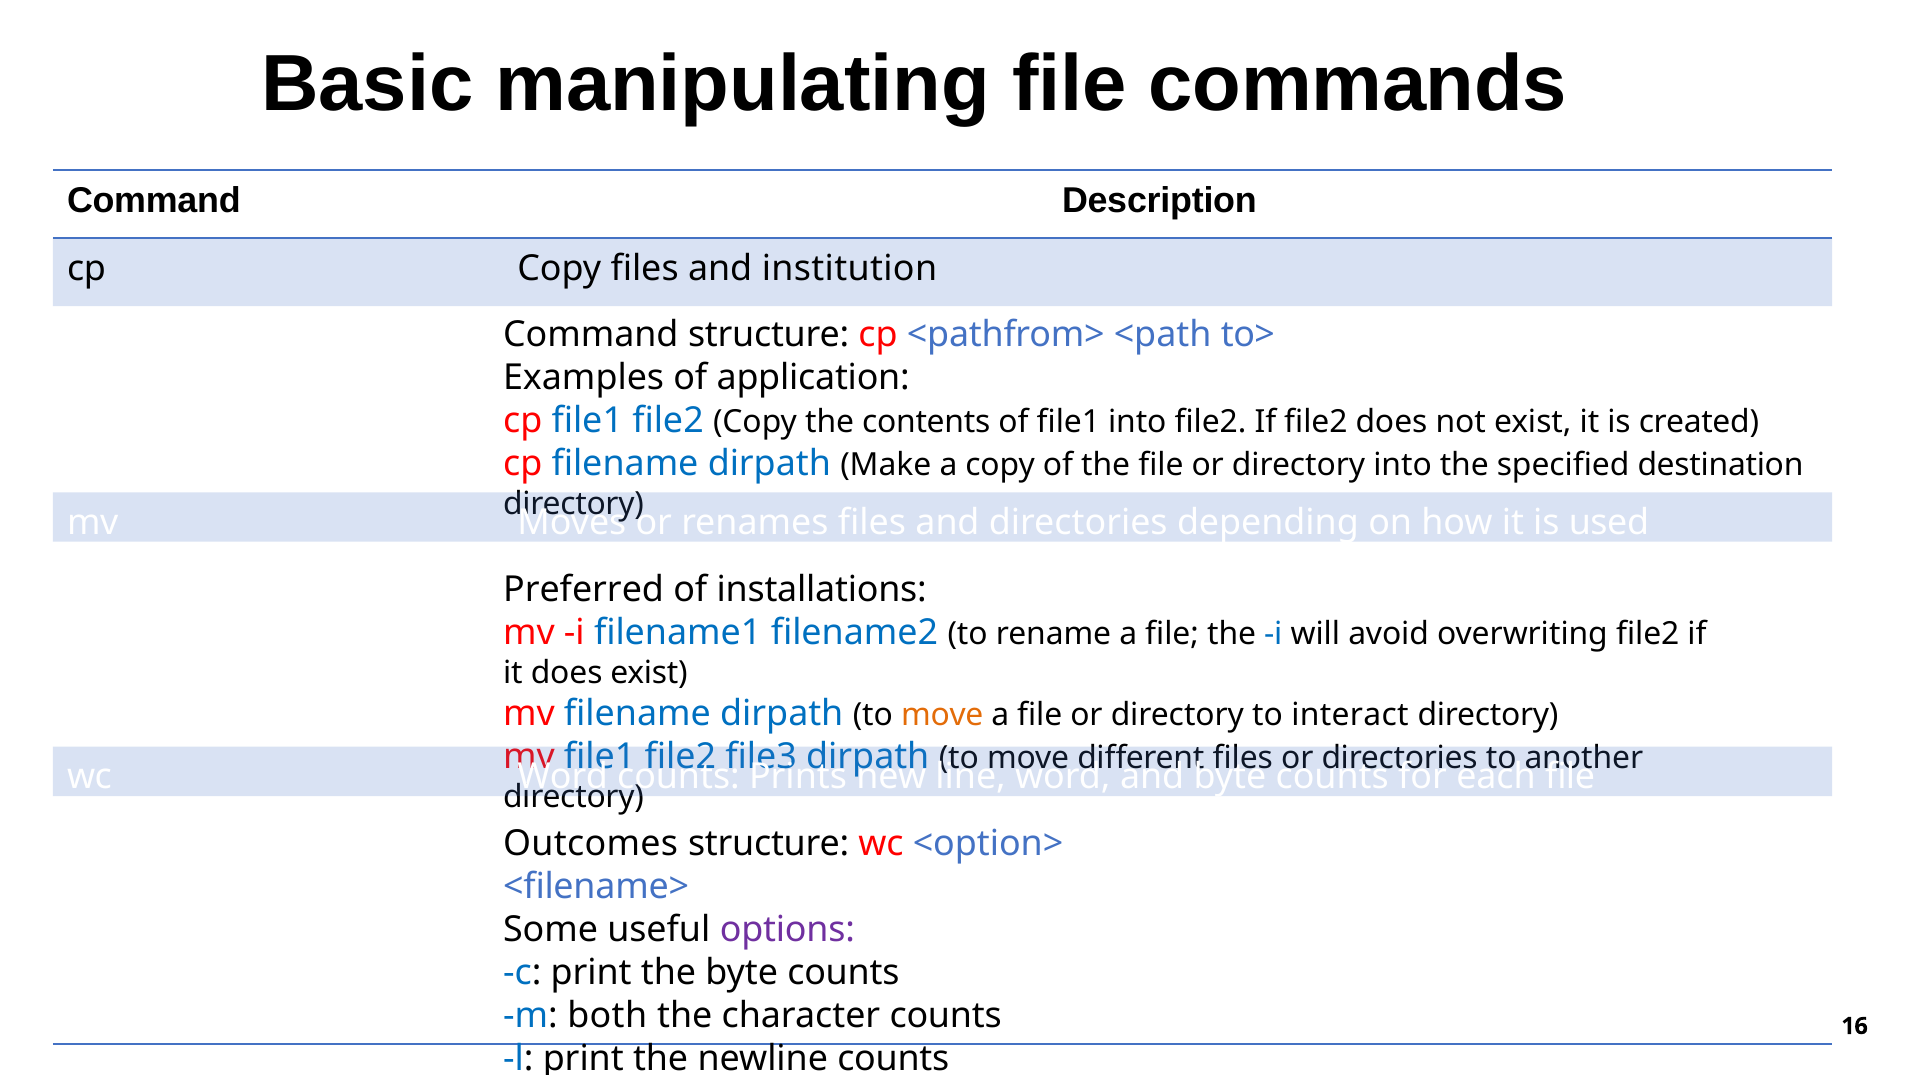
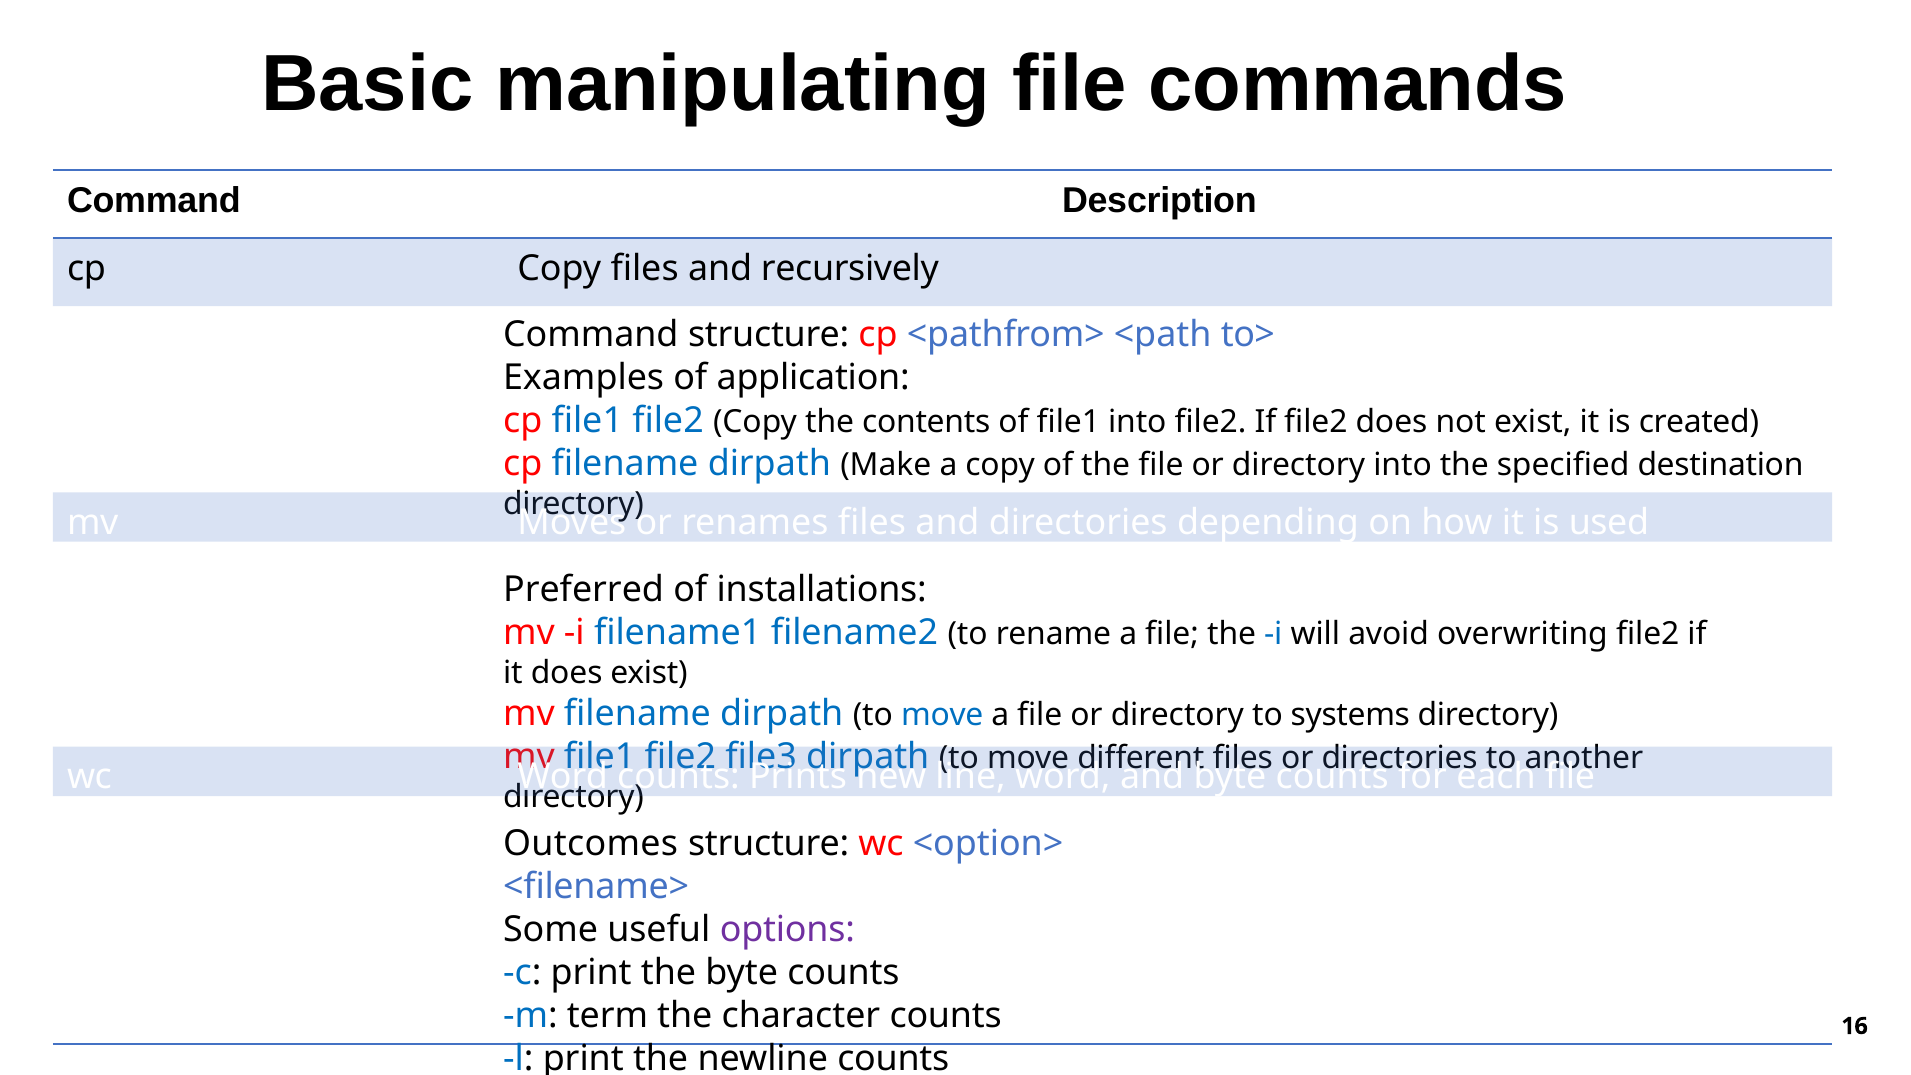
institution: institution -> recursively
move at (942, 715) colour: orange -> blue
interact: interact -> systems
both: both -> term
